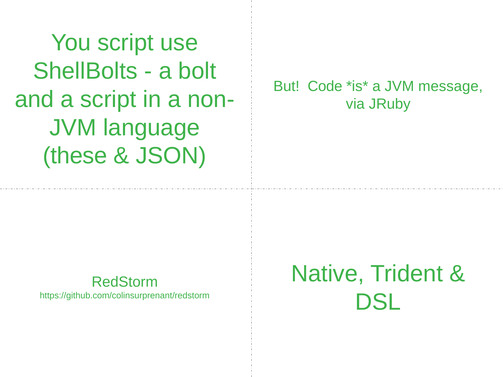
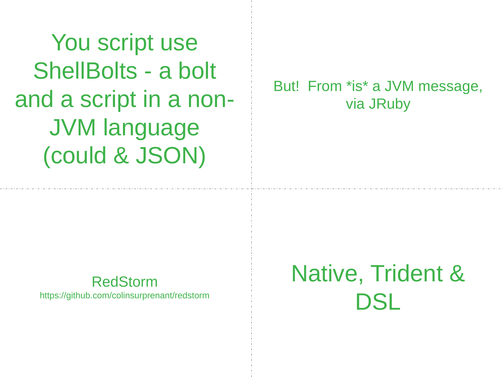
Code: Code -> From
these: these -> could
